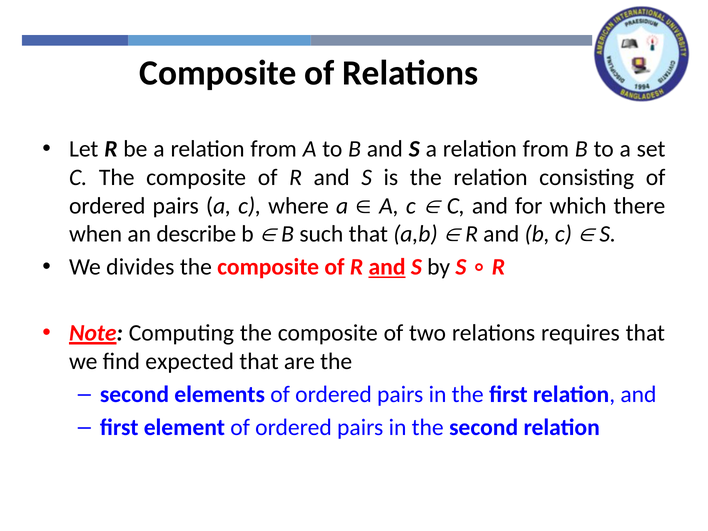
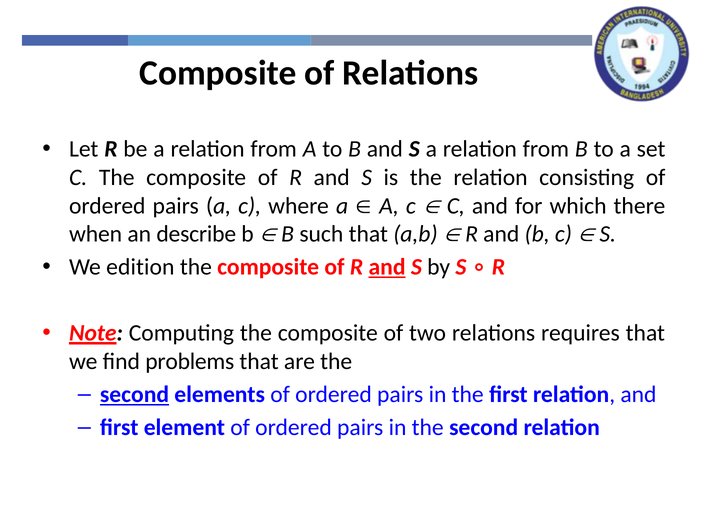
divides: divides -> edition
expected: expected -> problems
second at (135, 395) underline: none -> present
